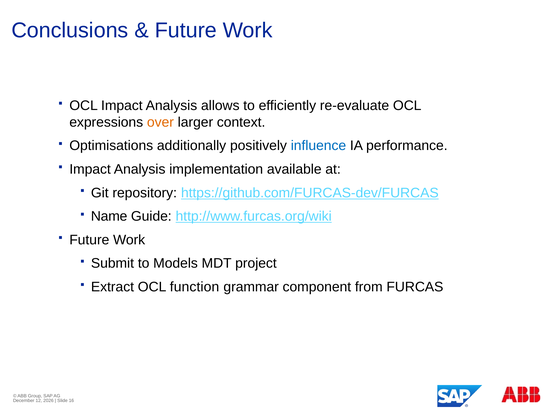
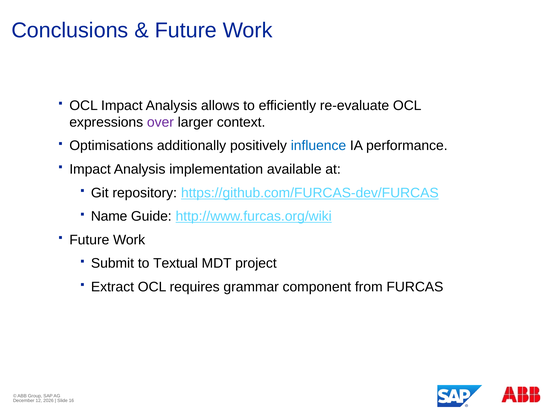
over colour: orange -> purple
Models: Models -> Textual
function: function -> requires
